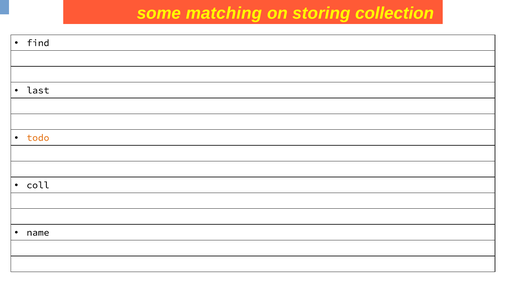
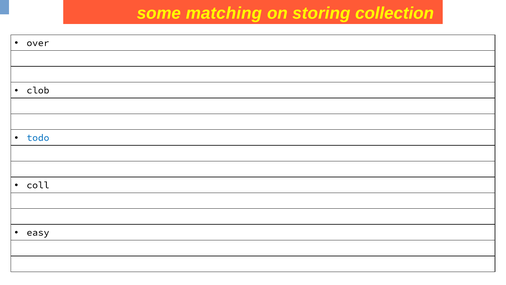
find: find -> over
last: last -> clob
todo colour: orange -> blue
name: name -> easy
